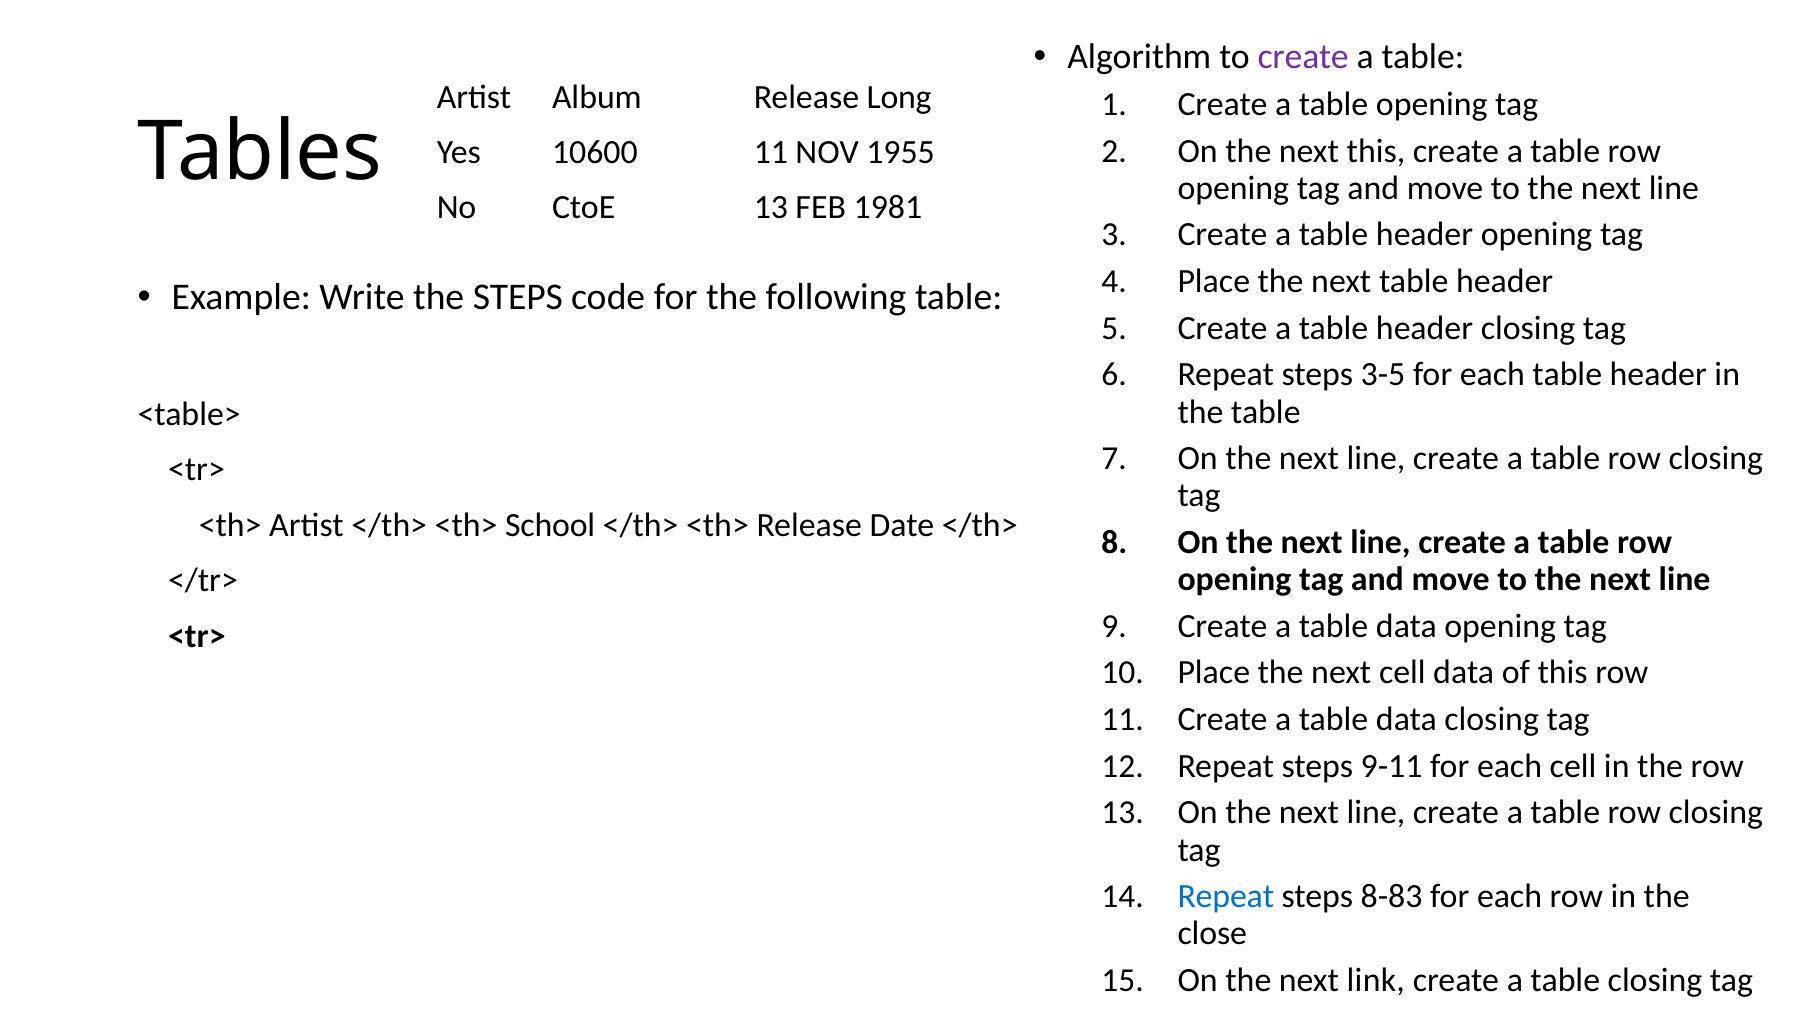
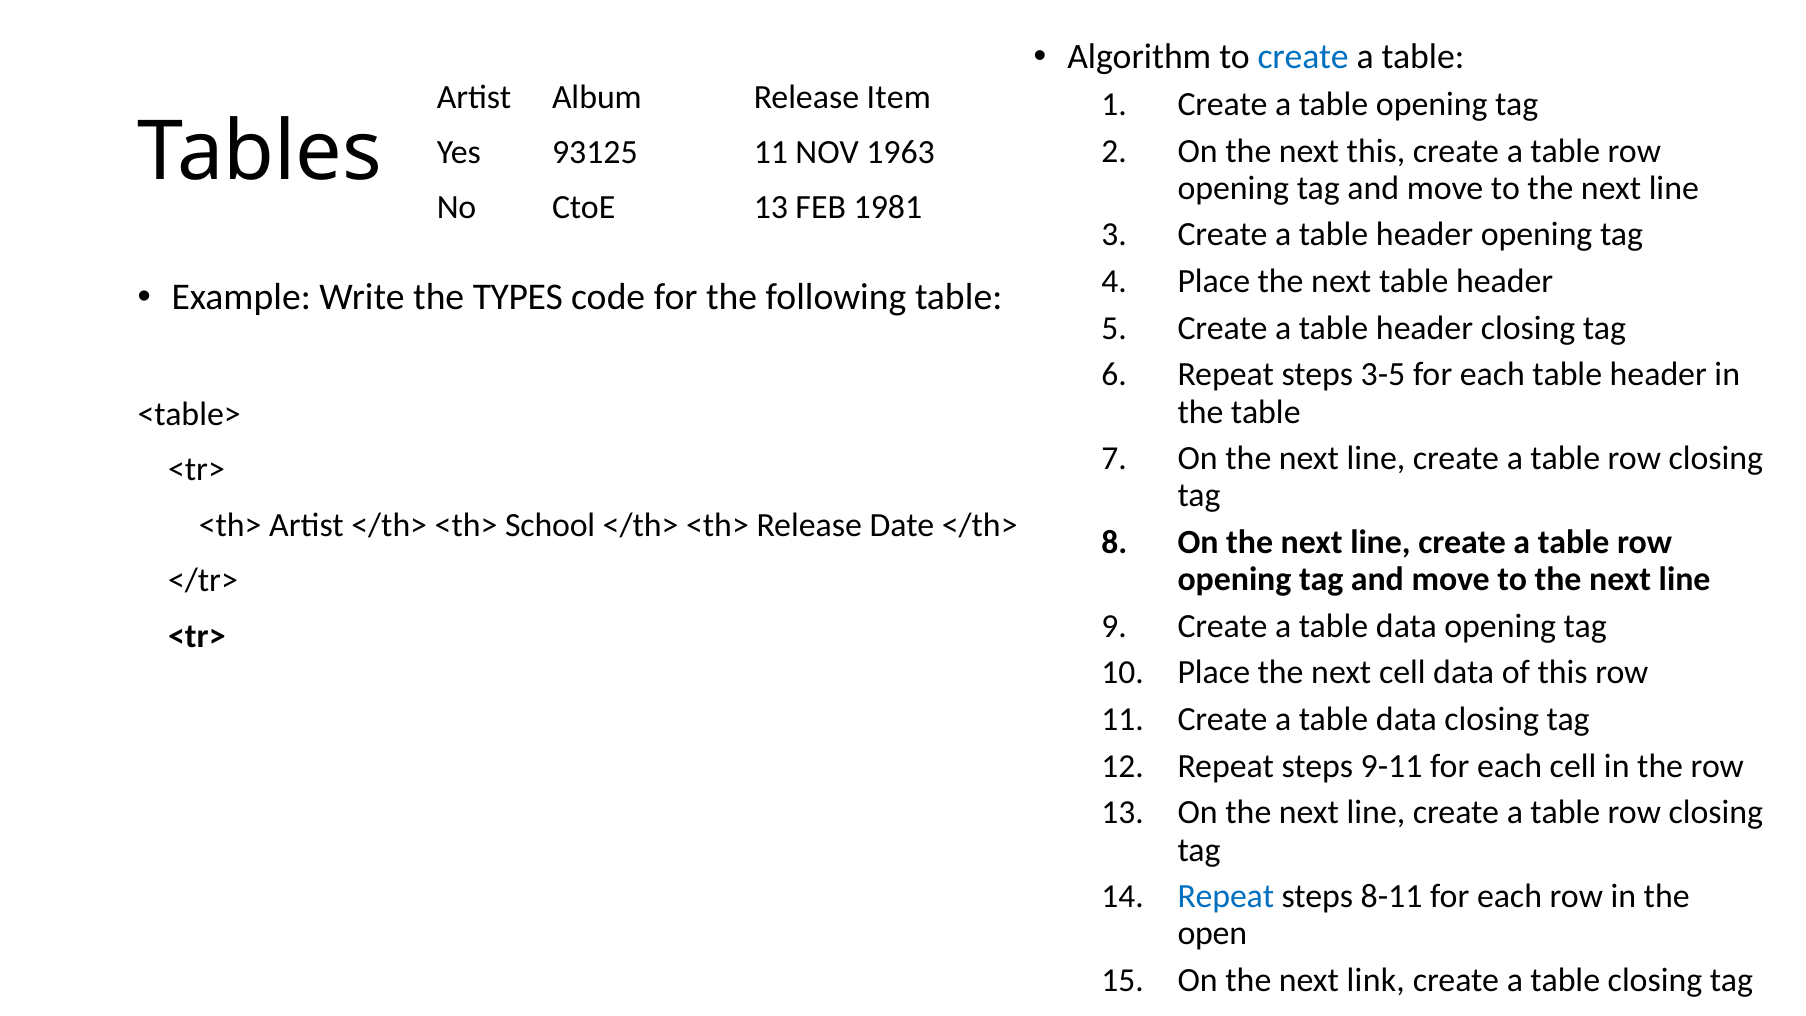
create at (1303, 57) colour: purple -> blue
Long: Long -> Item
10600: 10600 -> 93125
1955: 1955 -> 1963
the STEPS: STEPS -> TYPES
8-83: 8-83 -> 8-11
close: close -> open
